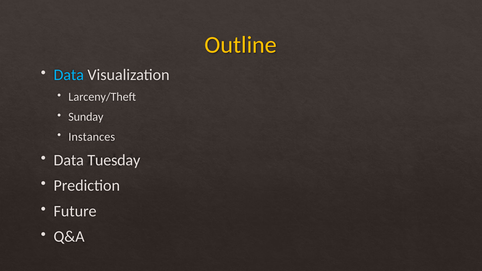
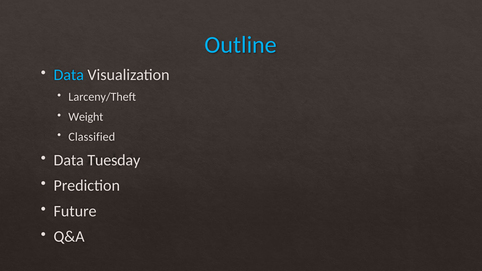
Outline colour: yellow -> light blue
Sunday: Sunday -> Weight
Instances: Instances -> Classified
